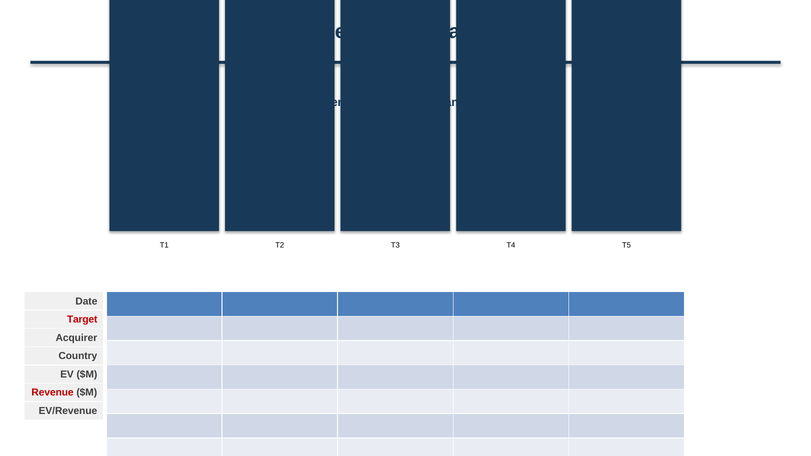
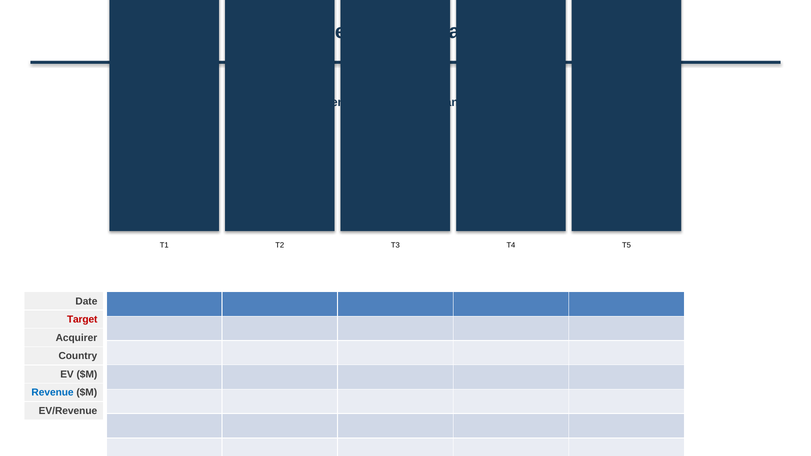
Revenue colour: red -> blue
